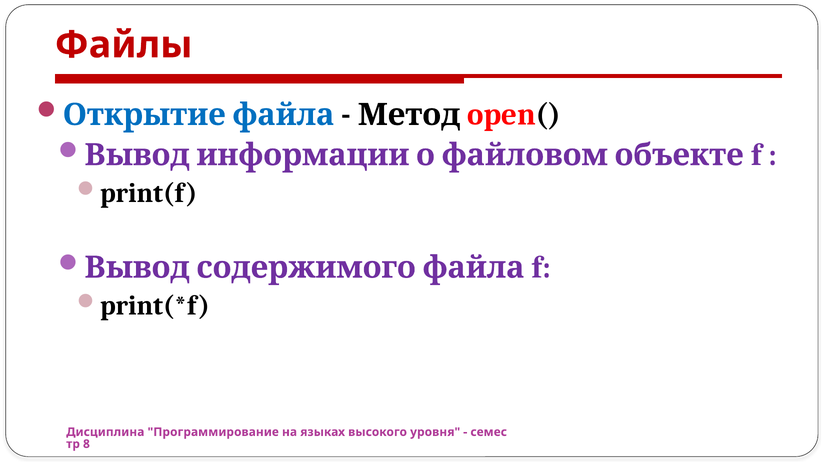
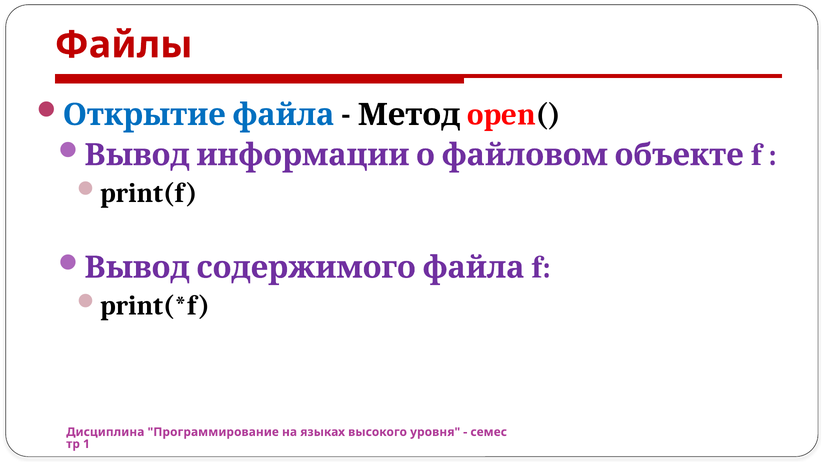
8: 8 -> 1
